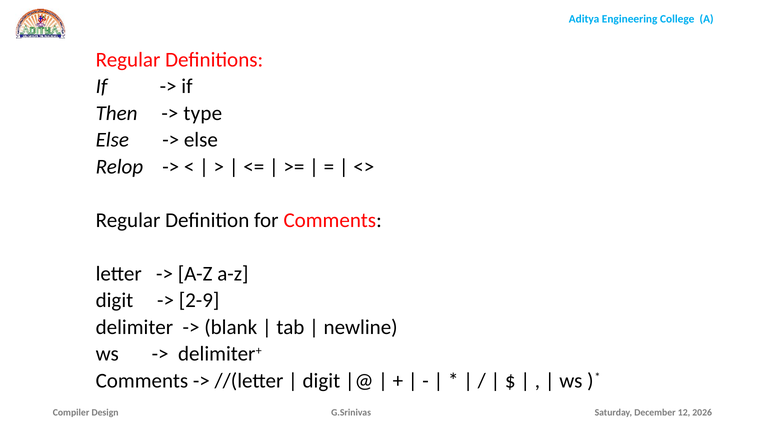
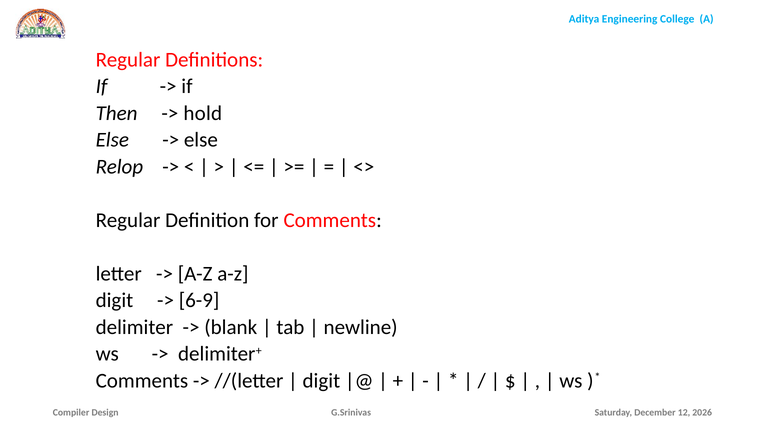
type: type -> hold
2-9: 2-9 -> 6-9
